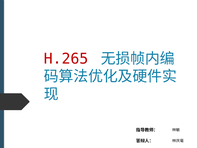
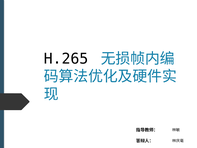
H.265 colour: red -> black
